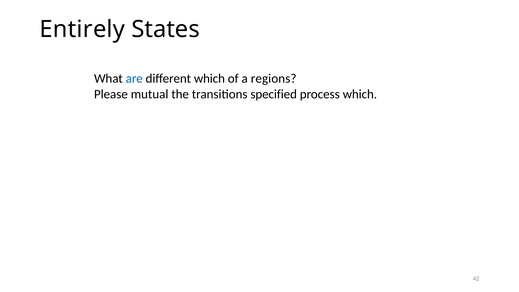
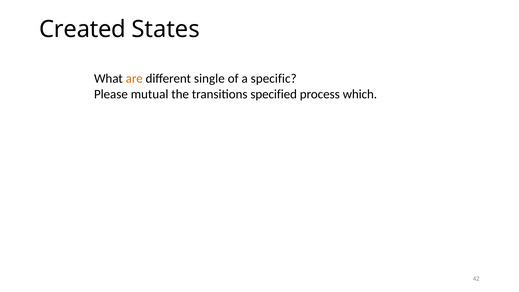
Entirely: Entirely -> Created
are colour: blue -> orange
different which: which -> single
regions: regions -> specific
